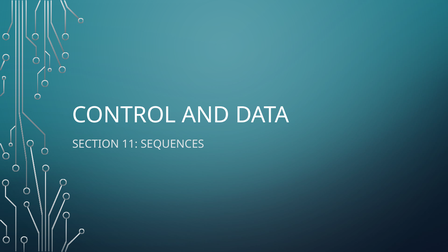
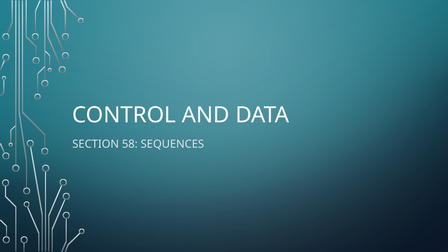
11: 11 -> 58
